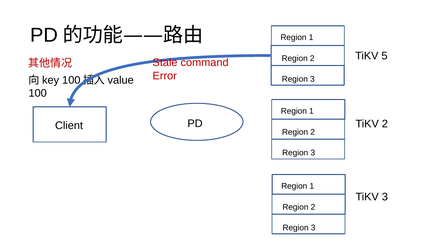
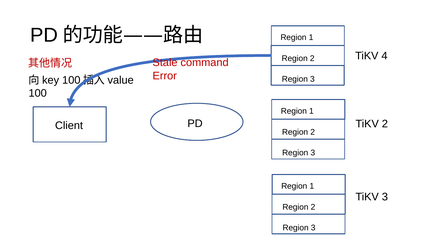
5: 5 -> 4
